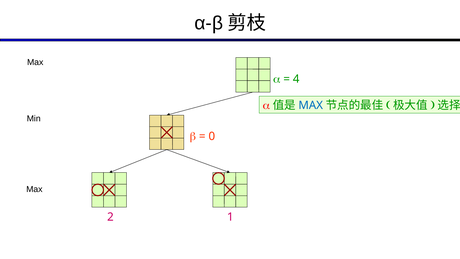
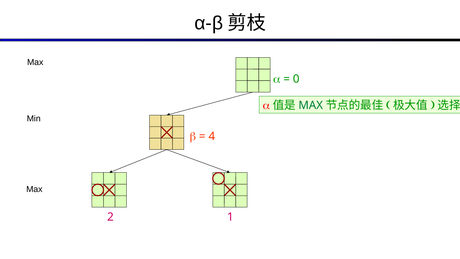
4: 4 -> 0
MAX at (311, 105) colour: blue -> green
0: 0 -> 4
